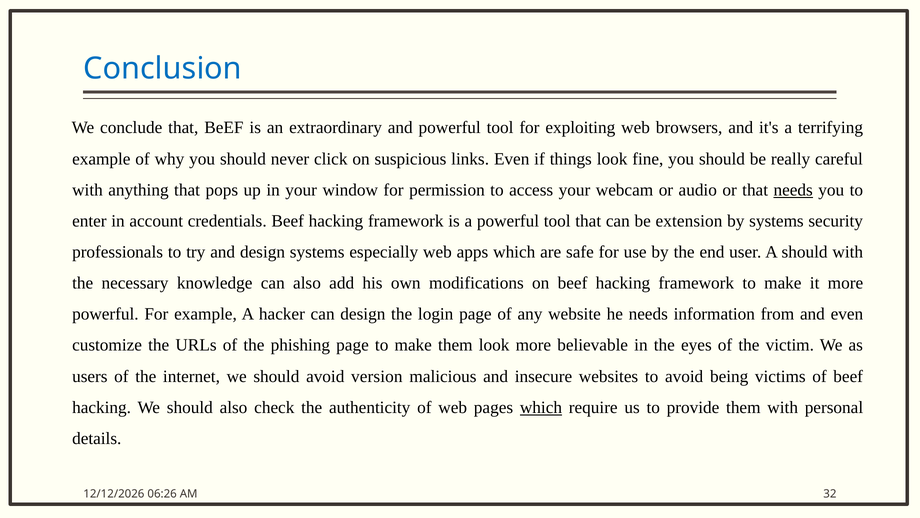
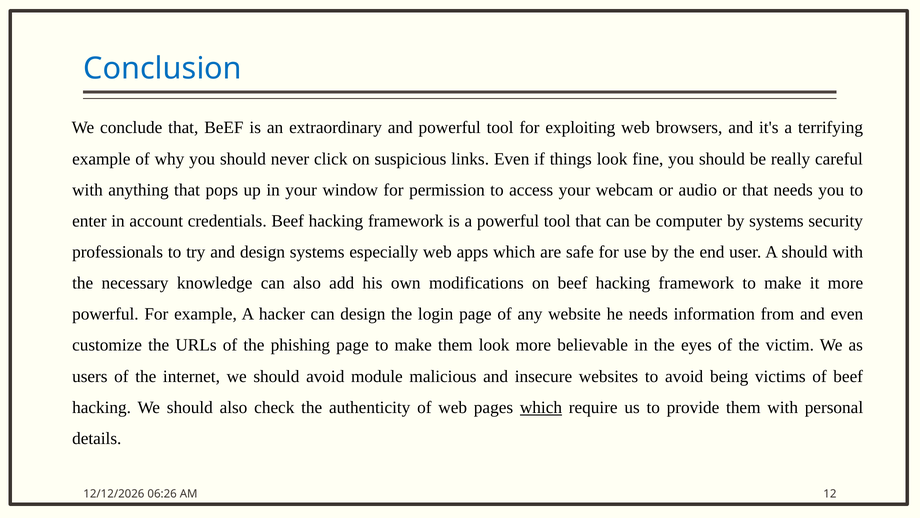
needs at (793, 190) underline: present -> none
extension: extension -> computer
version: version -> module
32: 32 -> 12
